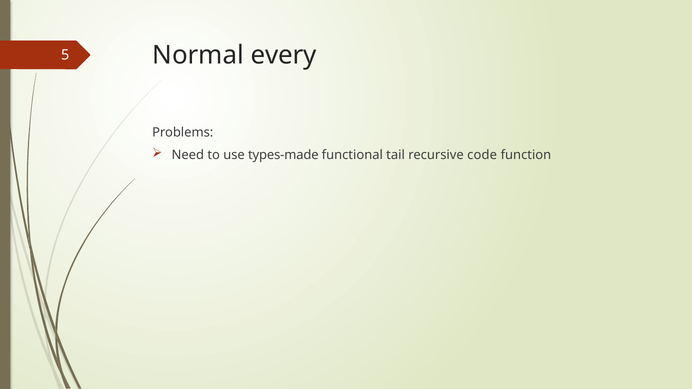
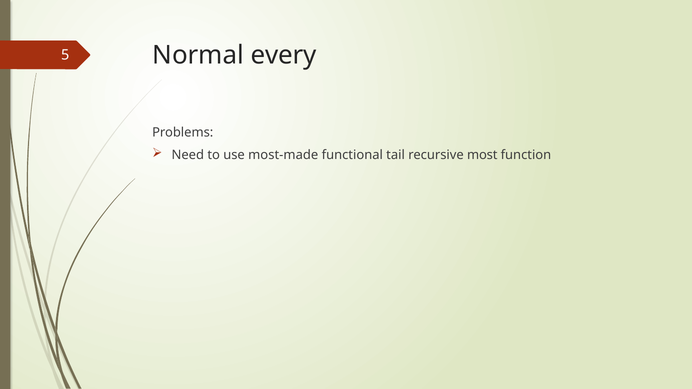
types-made: types-made -> most-made
code: code -> most
